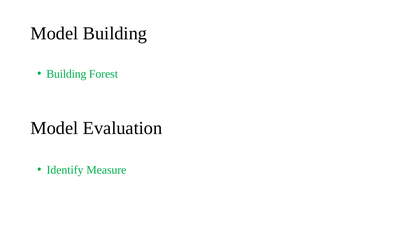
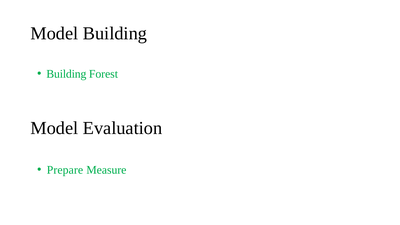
Identify: Identify -> Prepare
